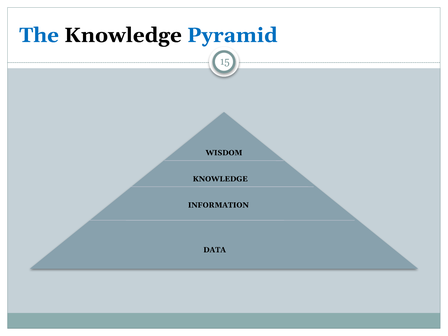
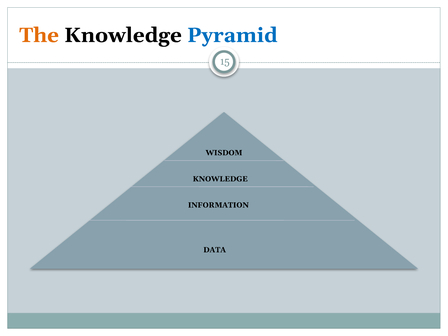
The colour: blue -> orange
